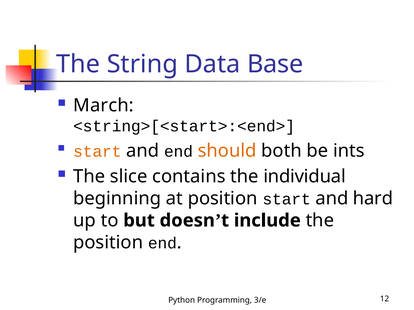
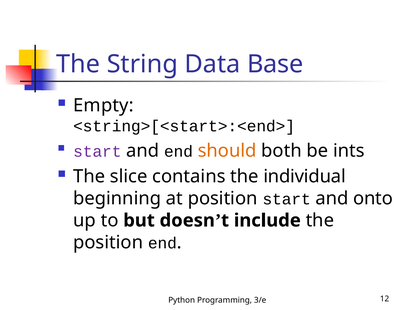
March: March -> Empty
start at (97, 152) colour: orange -> purple
hard: hard -> onto
